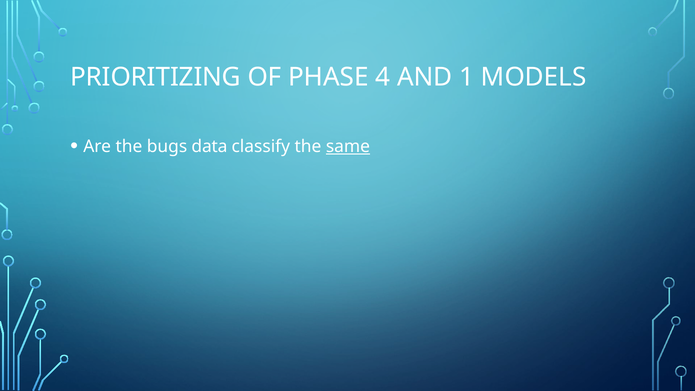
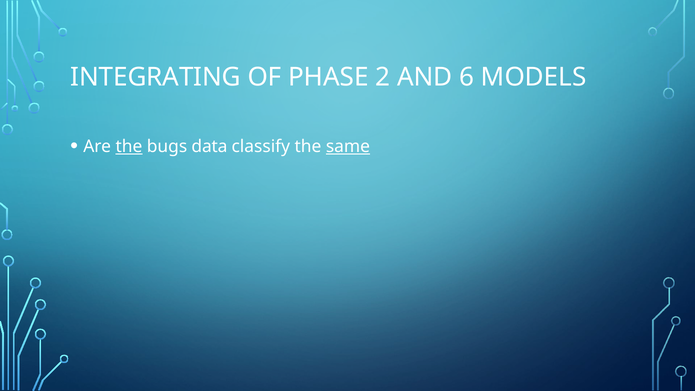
PRIORITIZING: PRIORITIZING -> INTEGRATING
4: 4 -> 2
1: 1 -> 6
the at (129, 147) underline: none -> present
